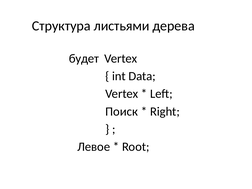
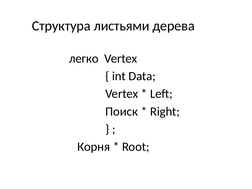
будет: будет -> легко
Левое: Левое -> Корня
